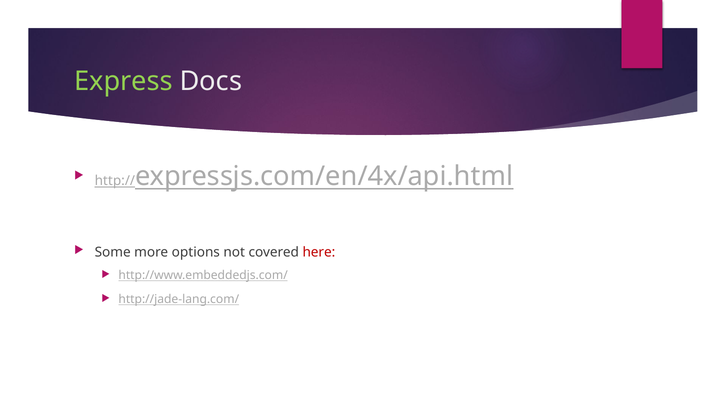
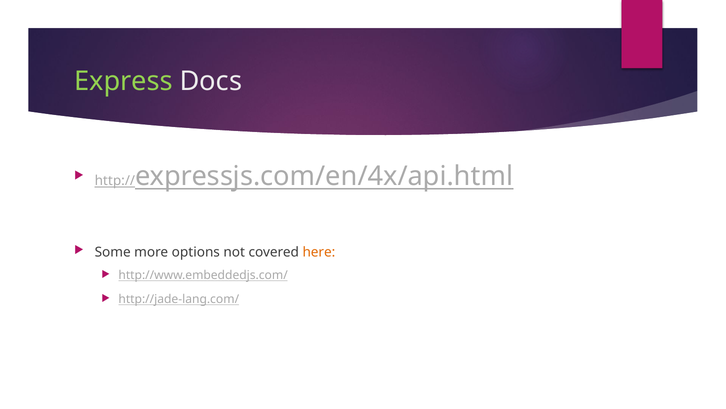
here colour: red -> orange
